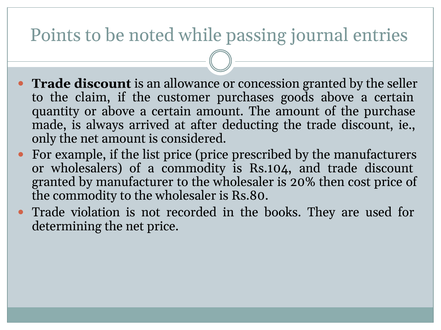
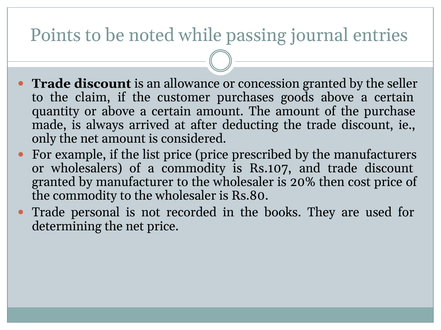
Rs.104: Rs.104 -> Rs.107
violation: violation -> personal
